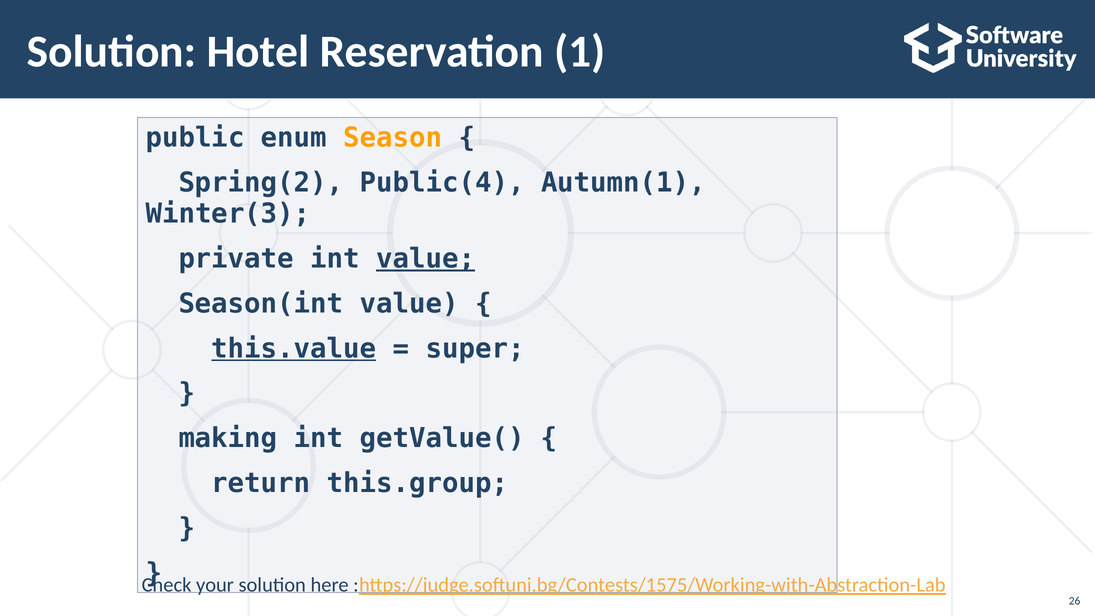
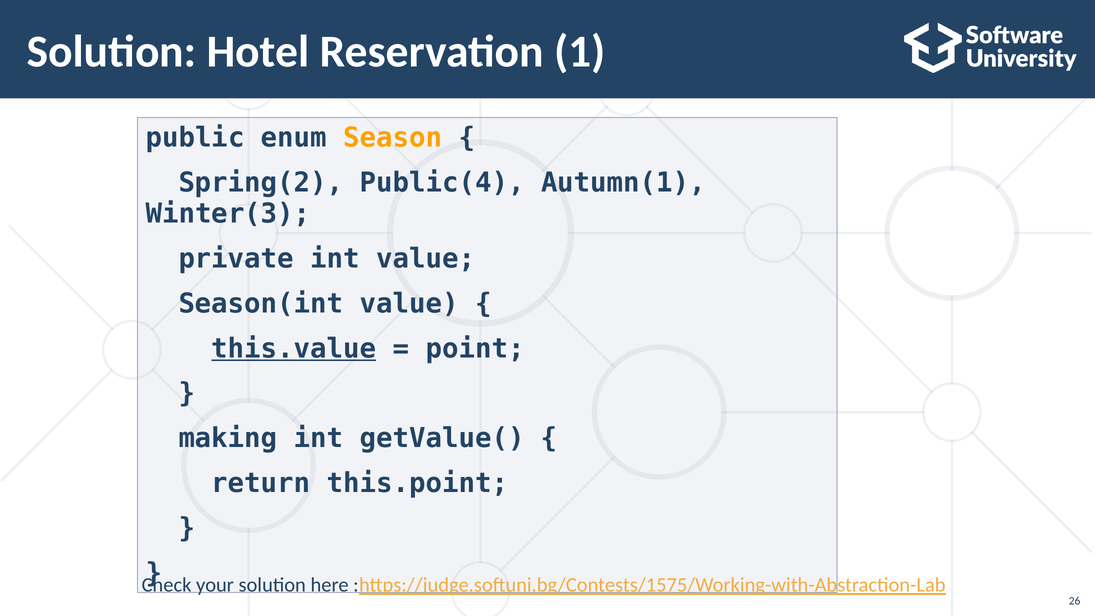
value at (426, 259) underline: present -> none
super: super -> point
this.group: this.group -> this.point
